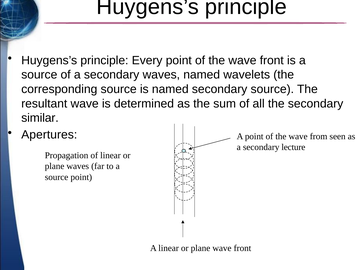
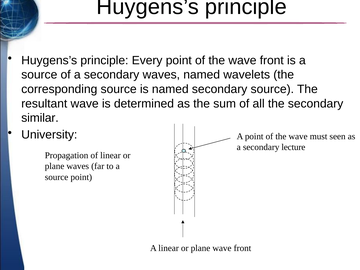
Apertures: Apertures -> University
from: from -> must
